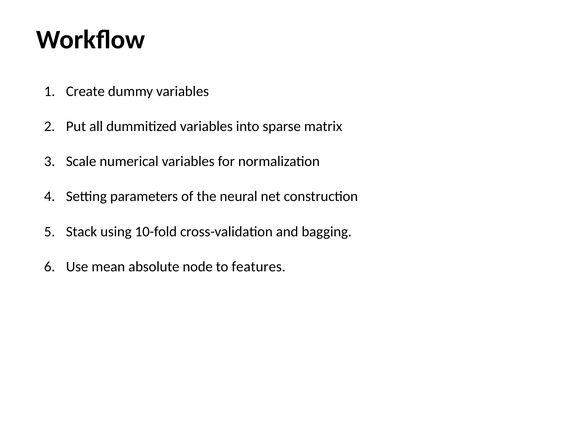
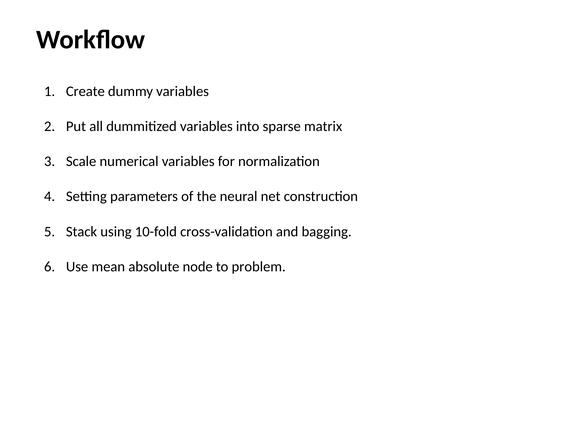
features: features -> problem
